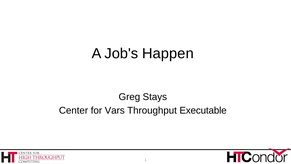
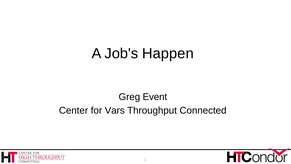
Stays: Stays -> Event
Executable: Executable -> Connected
